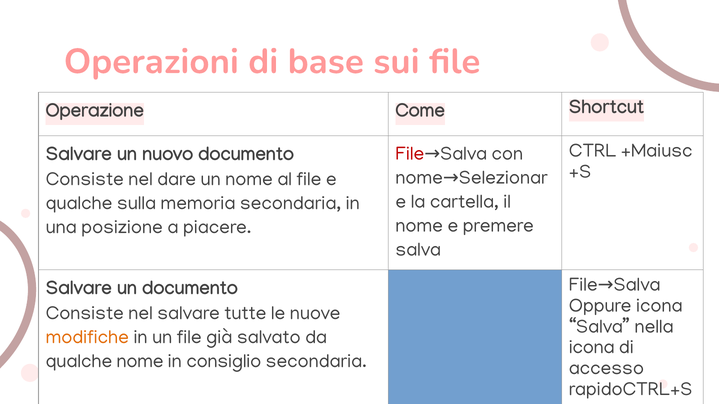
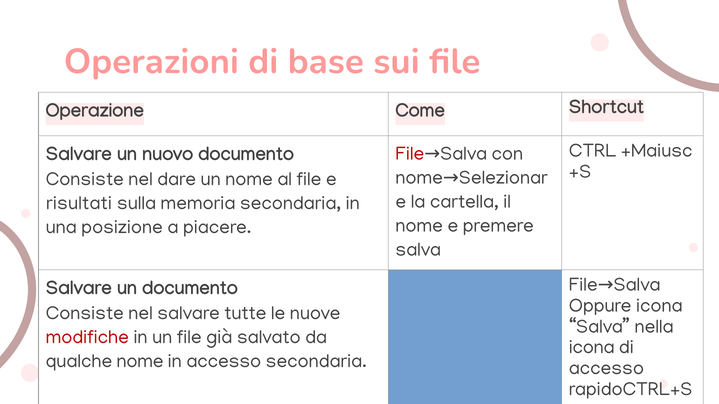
qualche at (79, 203): qualche -> risultati
modifiche colour: orange -> red
in consiglio: consiglio -> accesso
